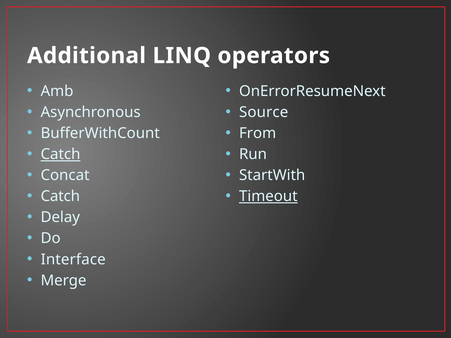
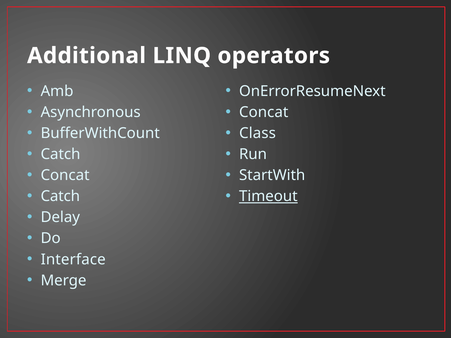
Source at (264, 112): Source -> Concat
From: From -> Class
Catch at (61, 154) underline: present -> none
